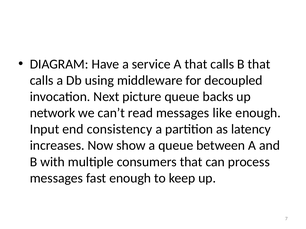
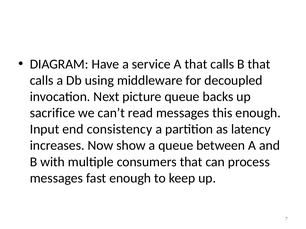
network: network -> sacrifice
like: like -> this
